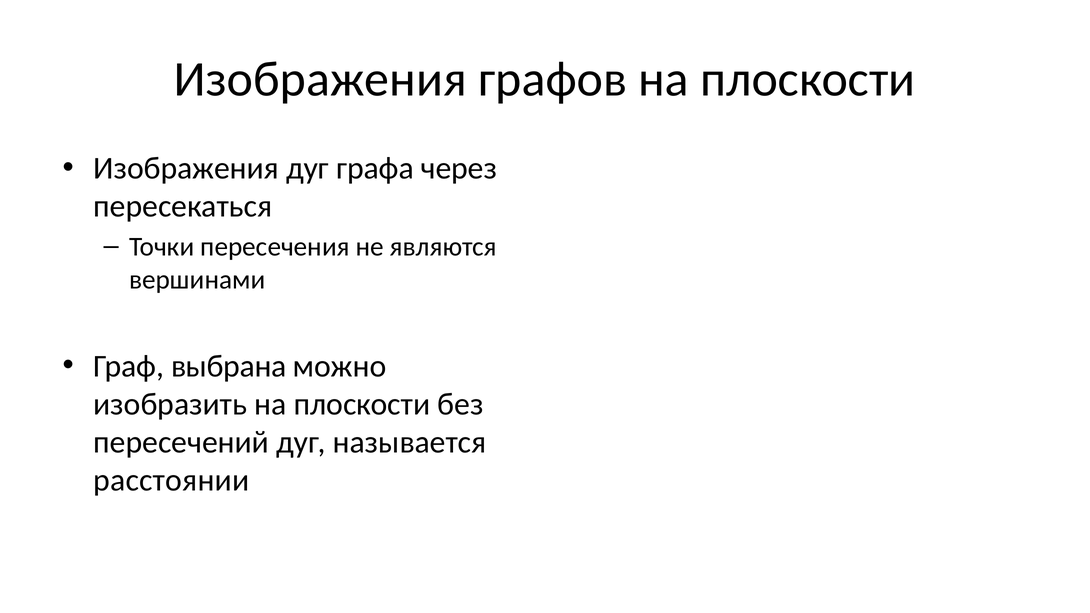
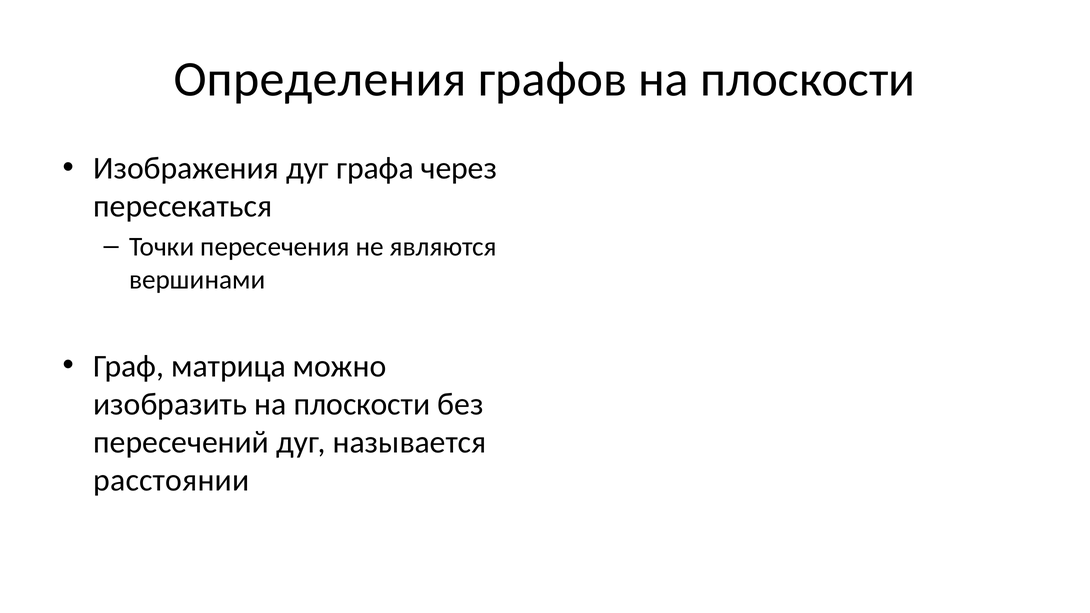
Изображения at (320, 79): Изображения -> Определения
выбрана: выбрана -> матрица
